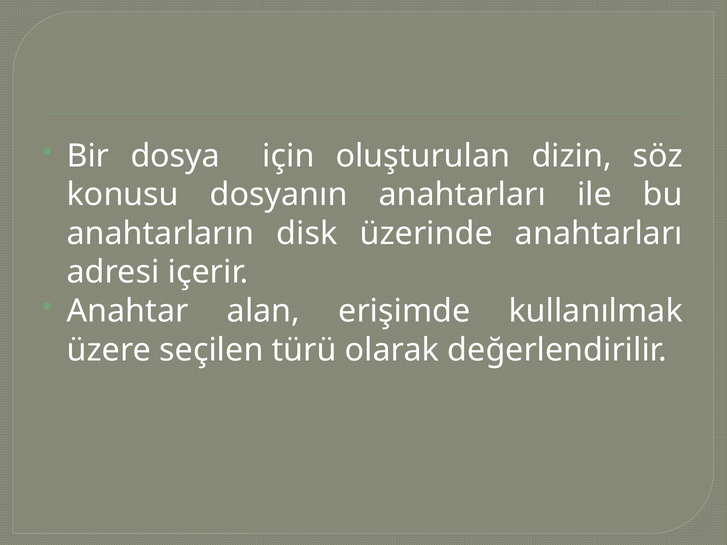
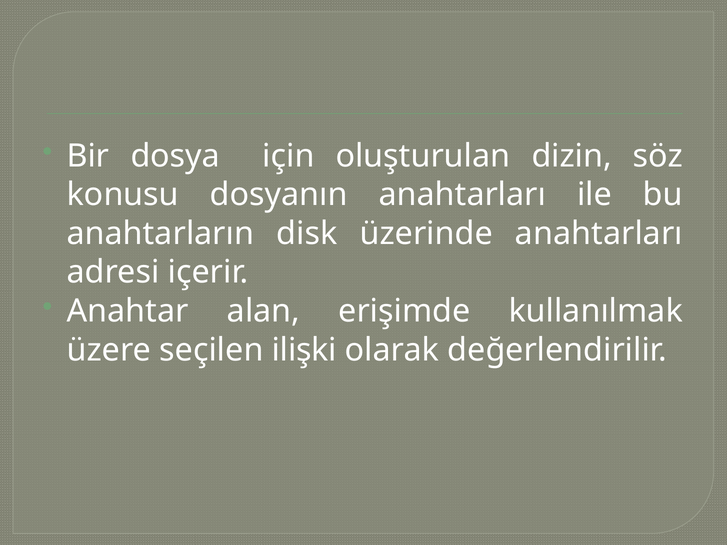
türü: türü -> ilişki
